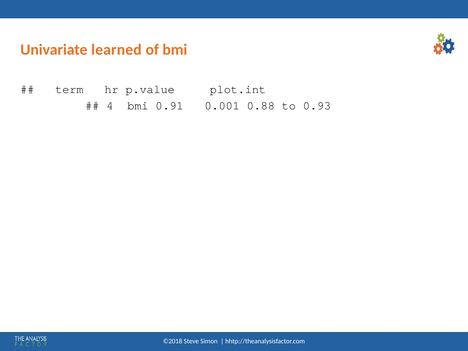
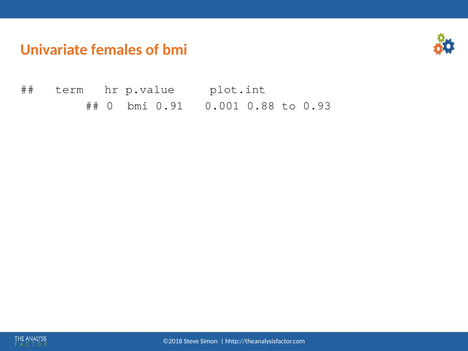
learned: learned -> females
4: 4 -> 0
